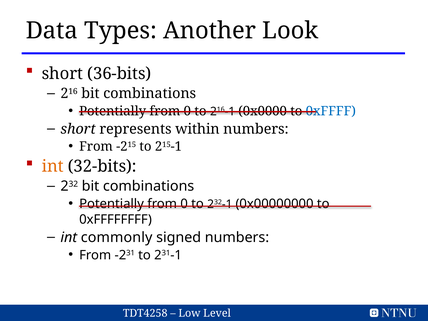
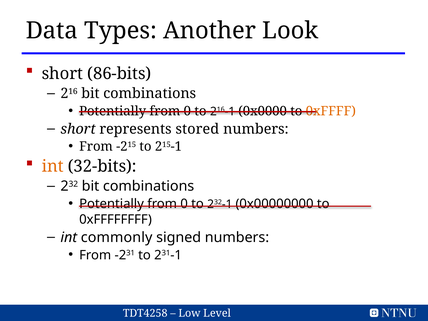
36-bits: 36-bits -> 86-bits
0xFFFF colour: blue -> orange
within: within -> stored
